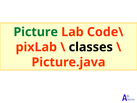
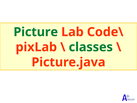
classes colour: black -> green
